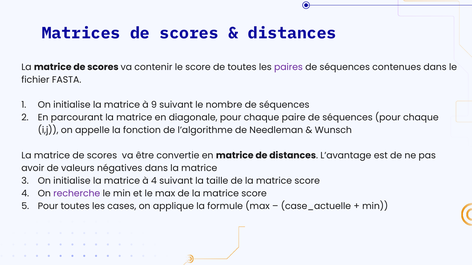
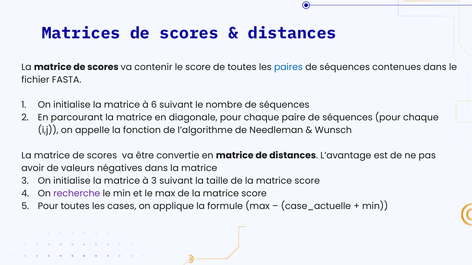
paires colour: purple -> blue
9: 9 -> 6
à 4: 4 -> 3
